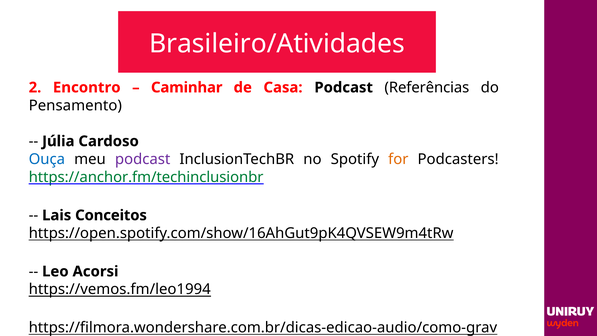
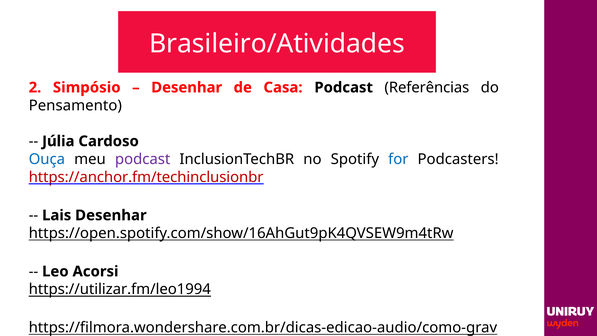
Encontro: Encontro -> Simpósio
Caminhar at (187, 87): Caminhar -> Desenhar
for colour: orange -> blue
https://anchor.fm/techinclusionbr colour: green -> red
Lais Conceitos: Conceitos -> Desenhar
https://vemos.fm/leo1994: https://vemos.fm/leo1994 -> https://utilizar.fm/leo1994
